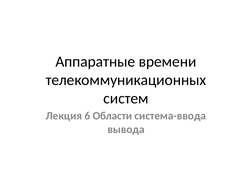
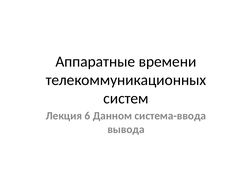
Области: Области -> Данном
